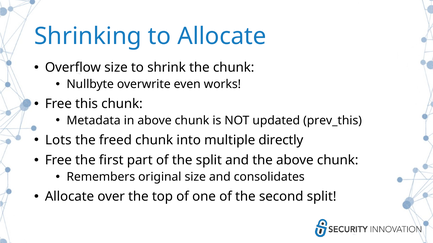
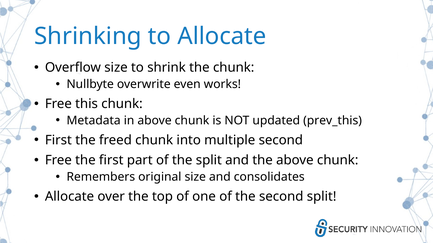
Lots at (58, 140): Lots -> First
multiple directly: directly -> second
